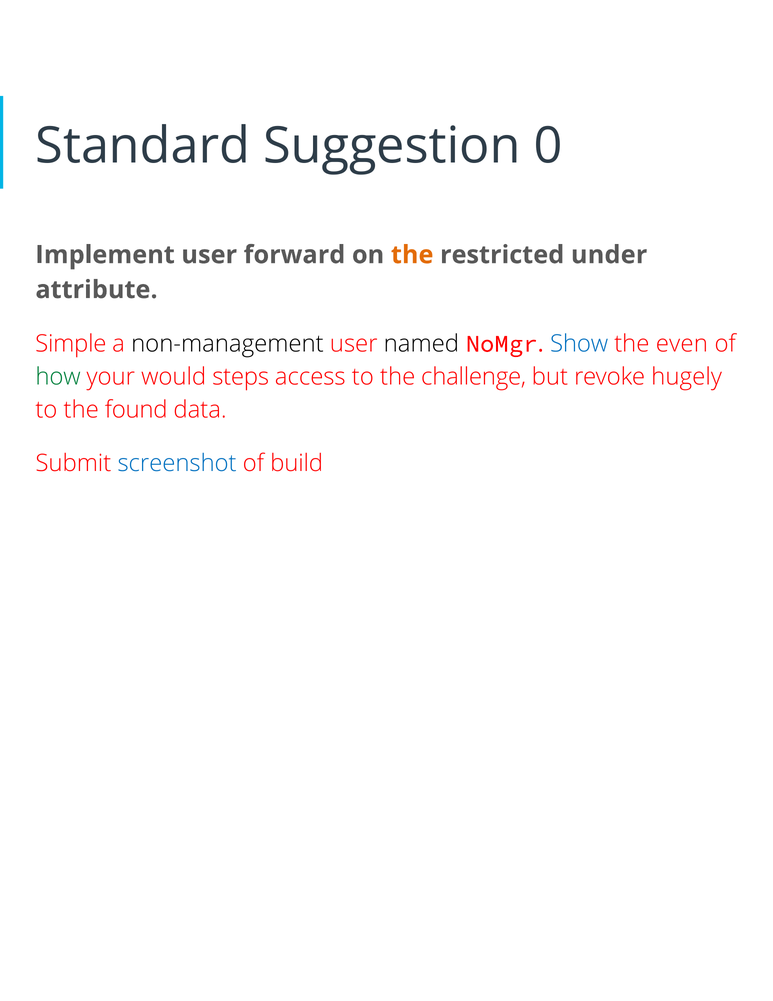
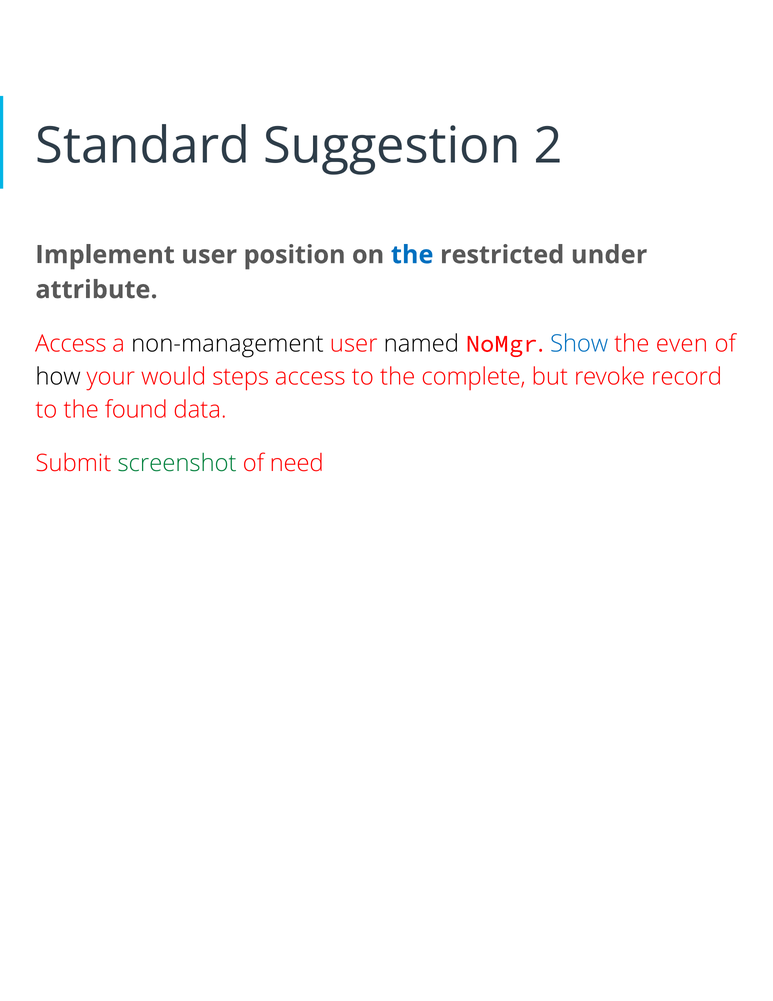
0: 0 -> 2
forward: forward -> position
the at (412, 255) colour: orange -> blue
Simple at (71, 344): Simple -> Access
how colour: green -> black
challenge: challenge -> complete
hugely: hugely -> record
screenshot colour: blue -> green
build: build -> need
